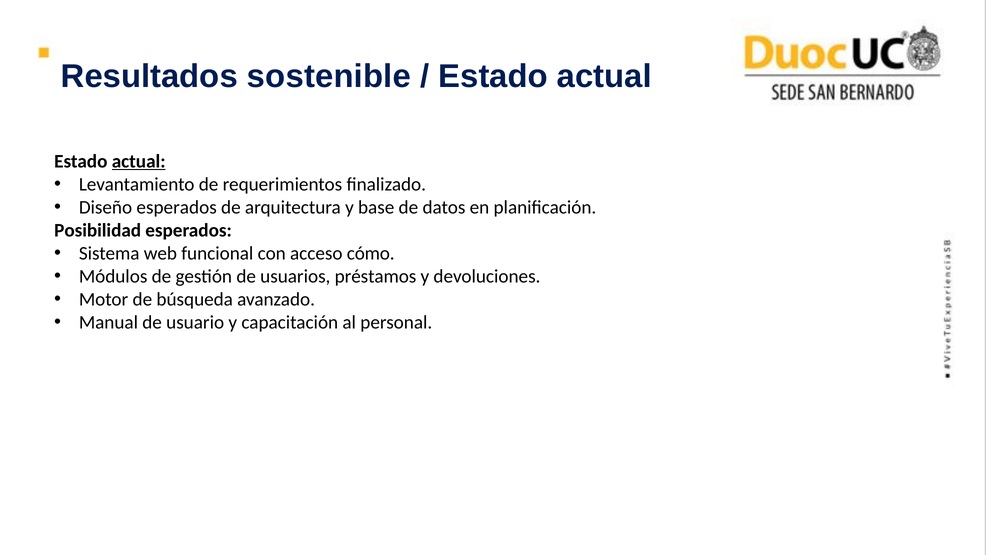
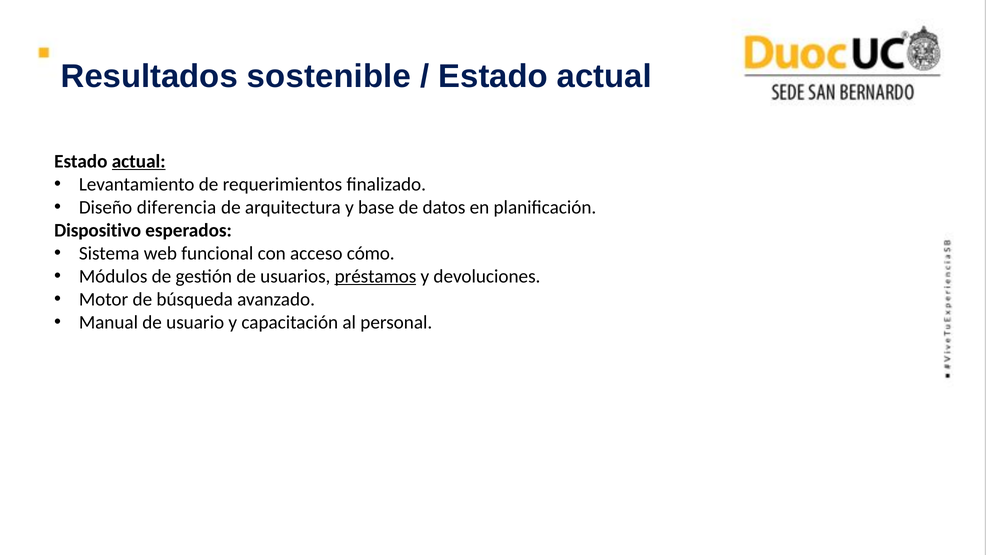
Diseño esperados: esperados -> diferencia
Posibilidad: Posibilidad -> Dispositivo
préstamos underline: none -> present
